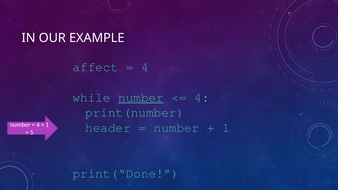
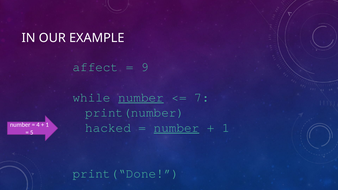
4 at (145, 67): 4 -> 9
4 at (202, 97): 4 -> 7
header: header -> hacked
number at (177, 128) underline: none -> present
